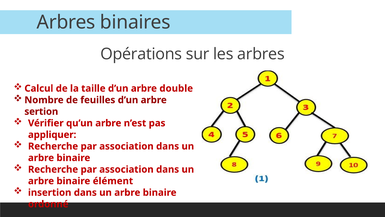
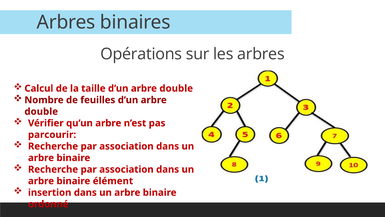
sertion at (41, 111): sertion -> double
appliquer: appliquer -> parcourir
